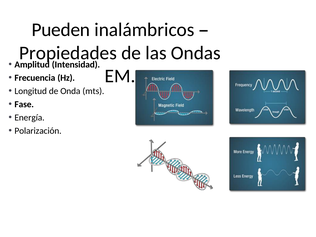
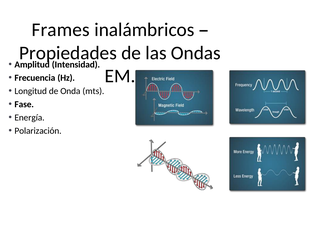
Pueden: Pueden -> Frames
